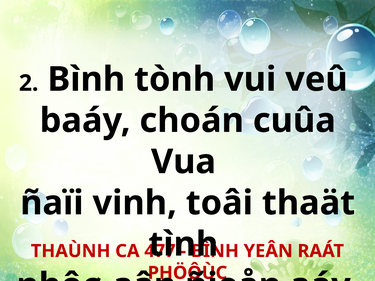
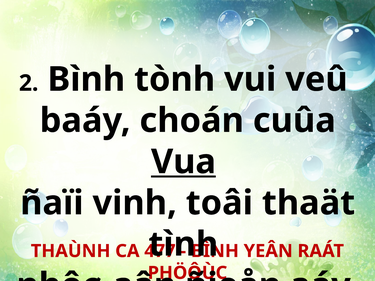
Vua underline: none -> present
